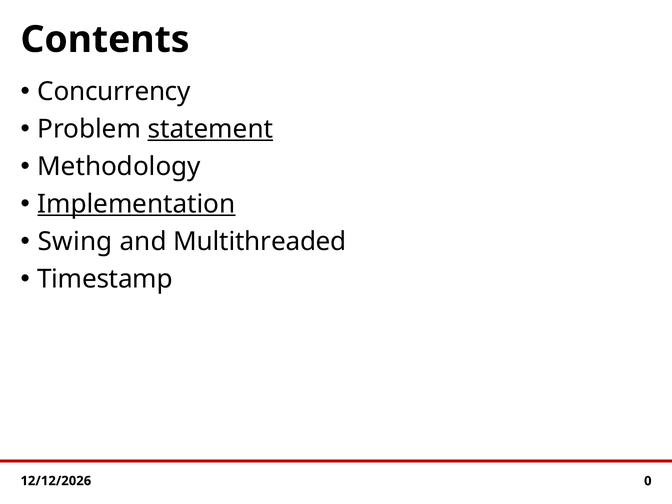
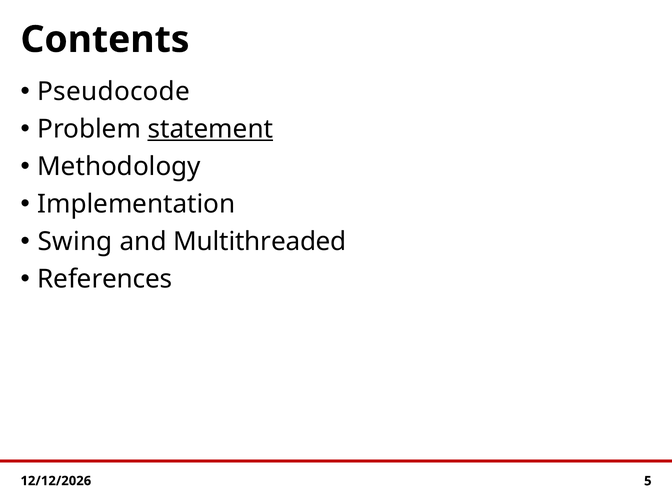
Concurrency: Concurrency -> Pseudocode
Implementation underline: present -> none
Timestamp: Timestamp -> References
0: 0 -> 5
